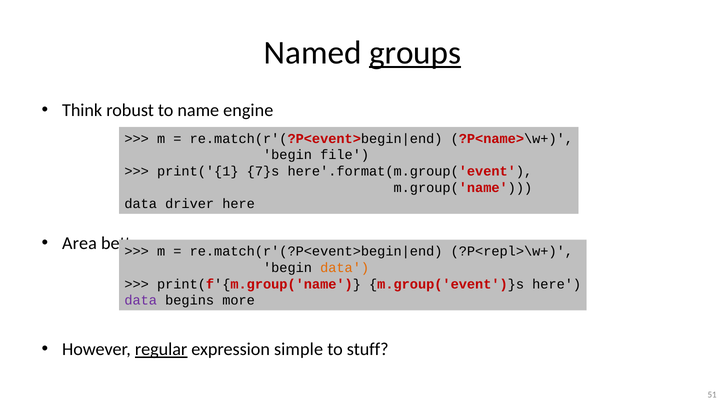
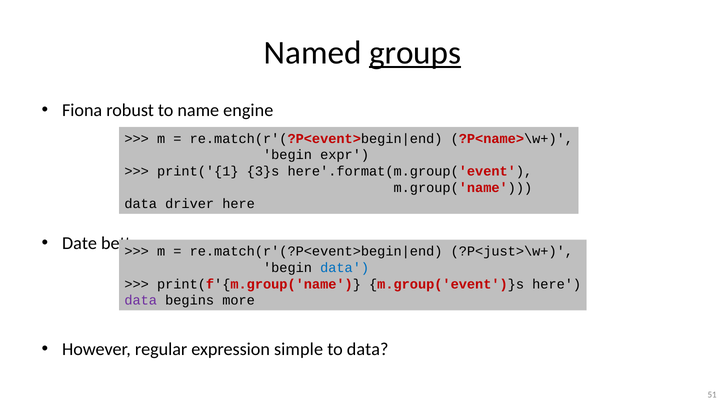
Think: Think -> Fiona
file: file -> expr
7}s: 7}s -> 3}s
Area: Area -> Date
?P<repl>\w+: ?P<repl>\w+ -> ?P<just>\w+
data at (345, 268) colour: orange -> blue
regular underline: present -> none
to stuff: stuff -> data
